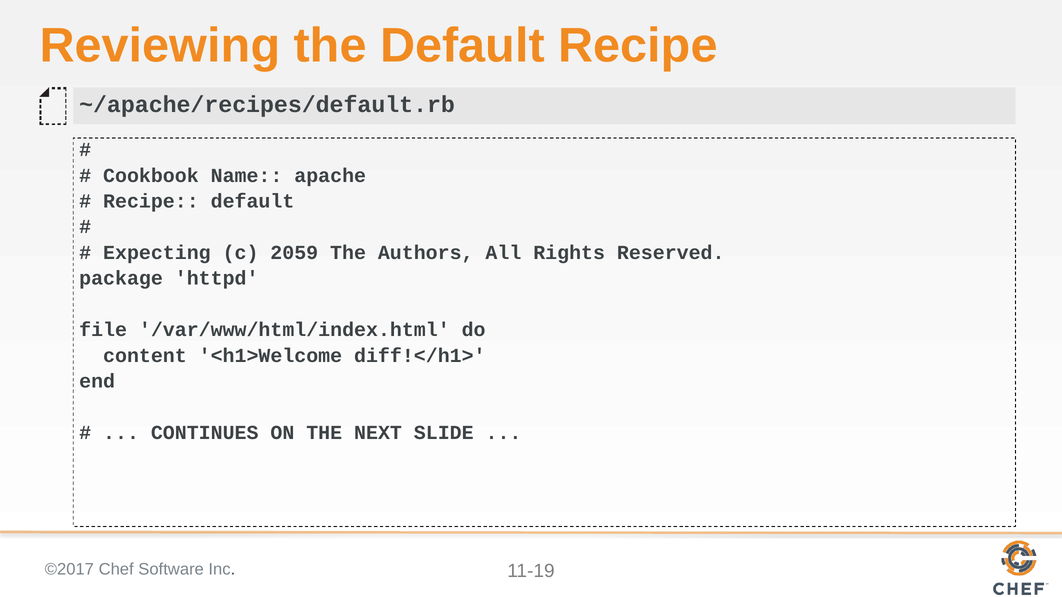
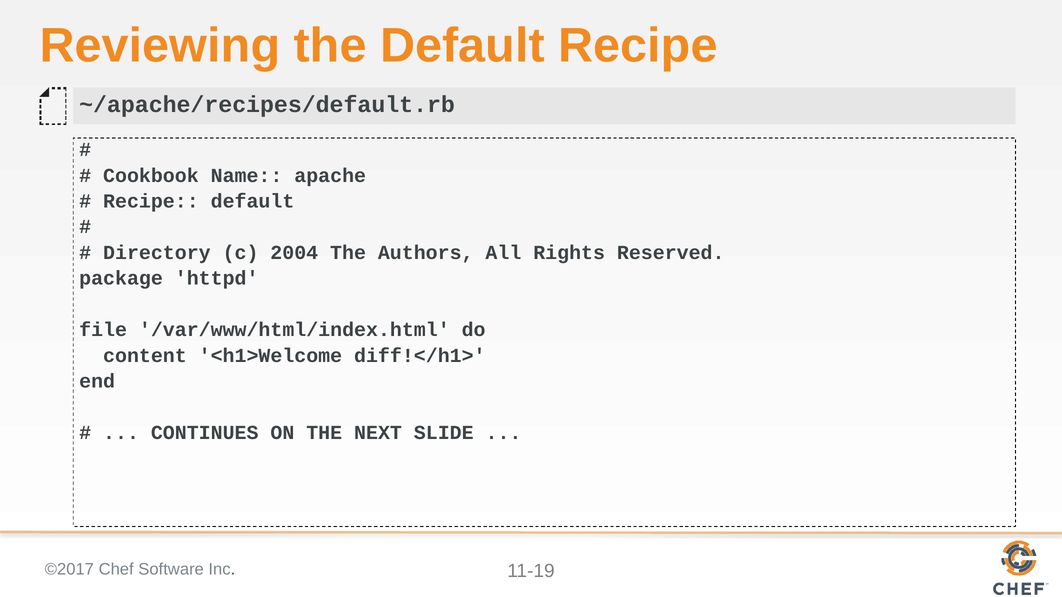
Expecting: Expecting -> Directory
2059: 2059 -> 2004
